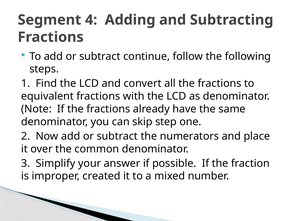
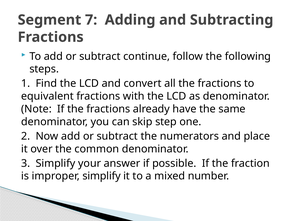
4: 4 -> 7
improper created: created -> simplify
